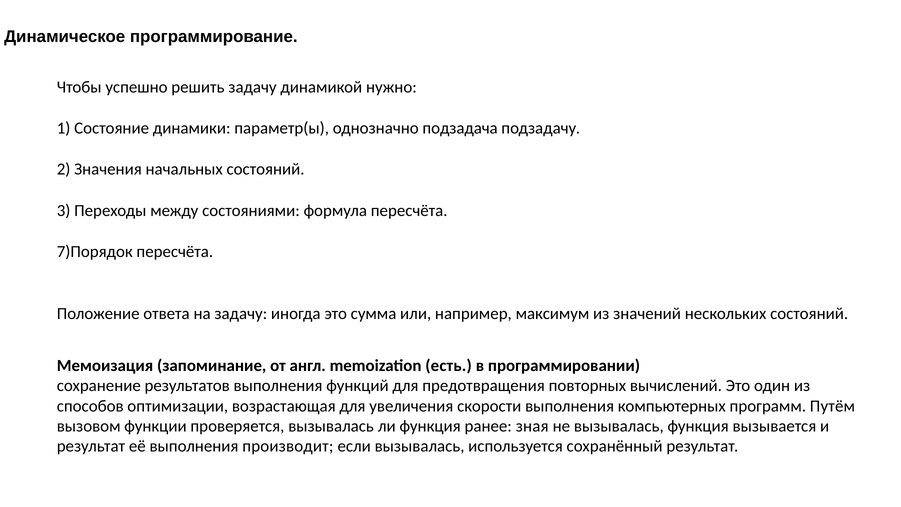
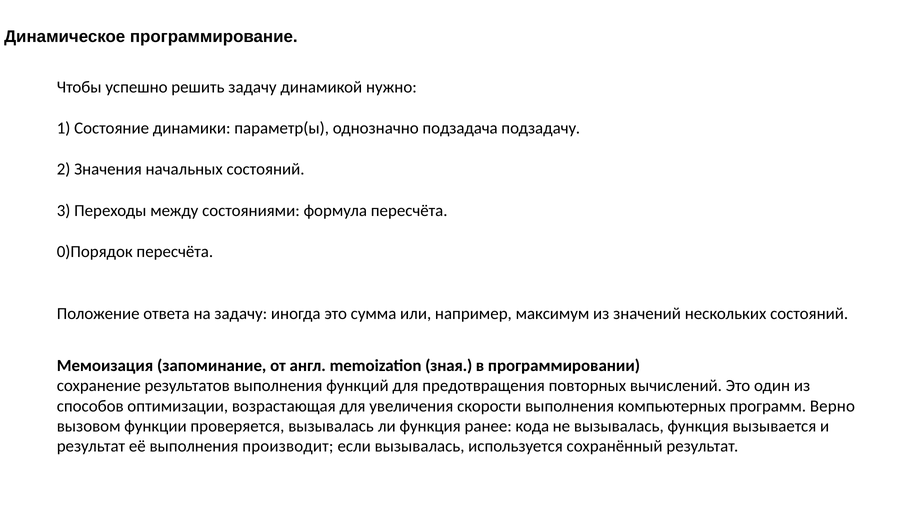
7)Порядок: 7)Порядок -> 0)Порядок
есть: есть -> зная
Путём: Путём -> Верно
зная: зная -> кода
